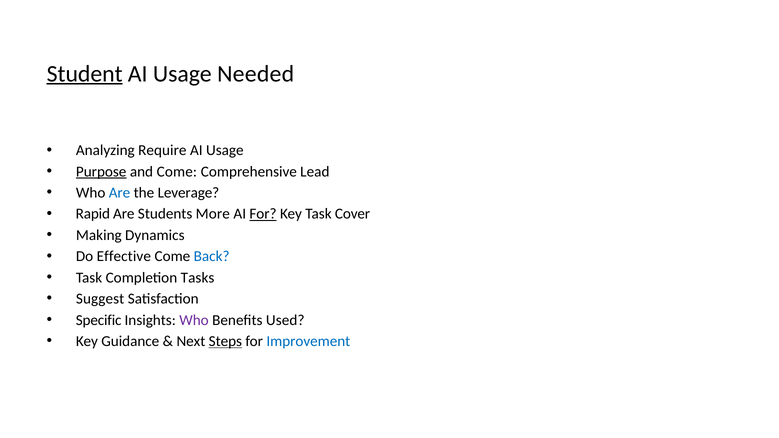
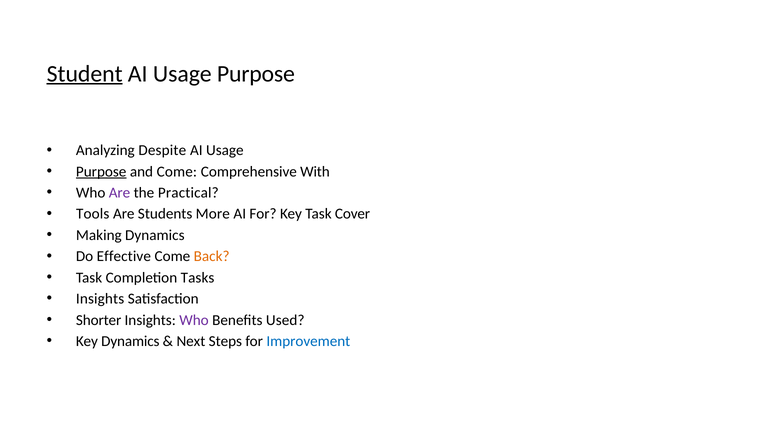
Usage Needed: Needed -> Purpose
Require: Require -> Despite
Lead: Lead -> With
Are at (120, 193) colour: blue -> purple
Leverage: Leverage -> Practical
Rapid: Rapid -> Tools
For at (263, 214) underline: present -> none
Back colour: blue -> orange
Suggest at (100, 299): Suggest -> Insights
Specific: Specific -> Shorter
Key Guidance: Guidance -> Dynamics
Steps underline: present -> none
